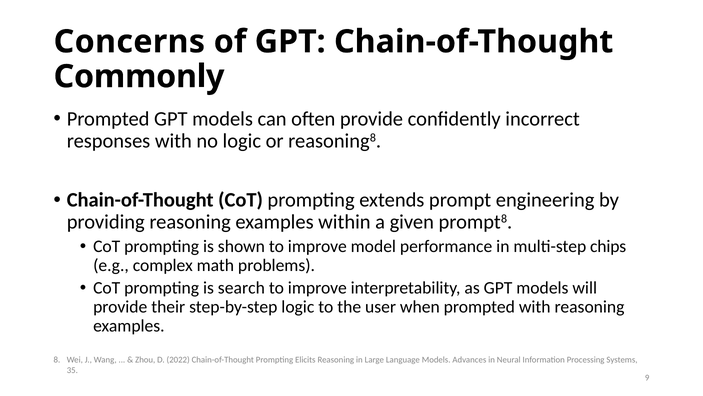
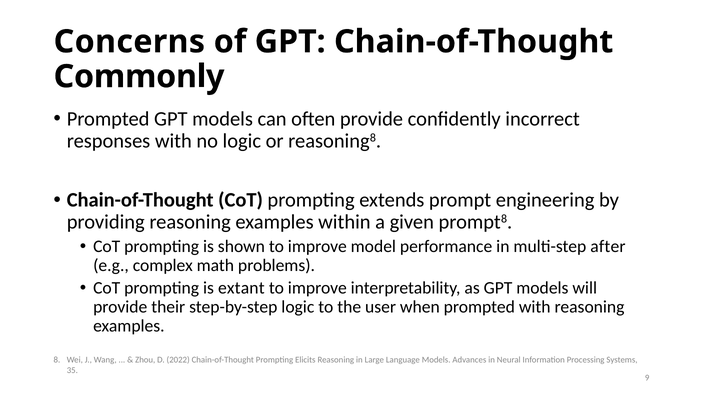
chips: chips -> after
search: search -> extant
